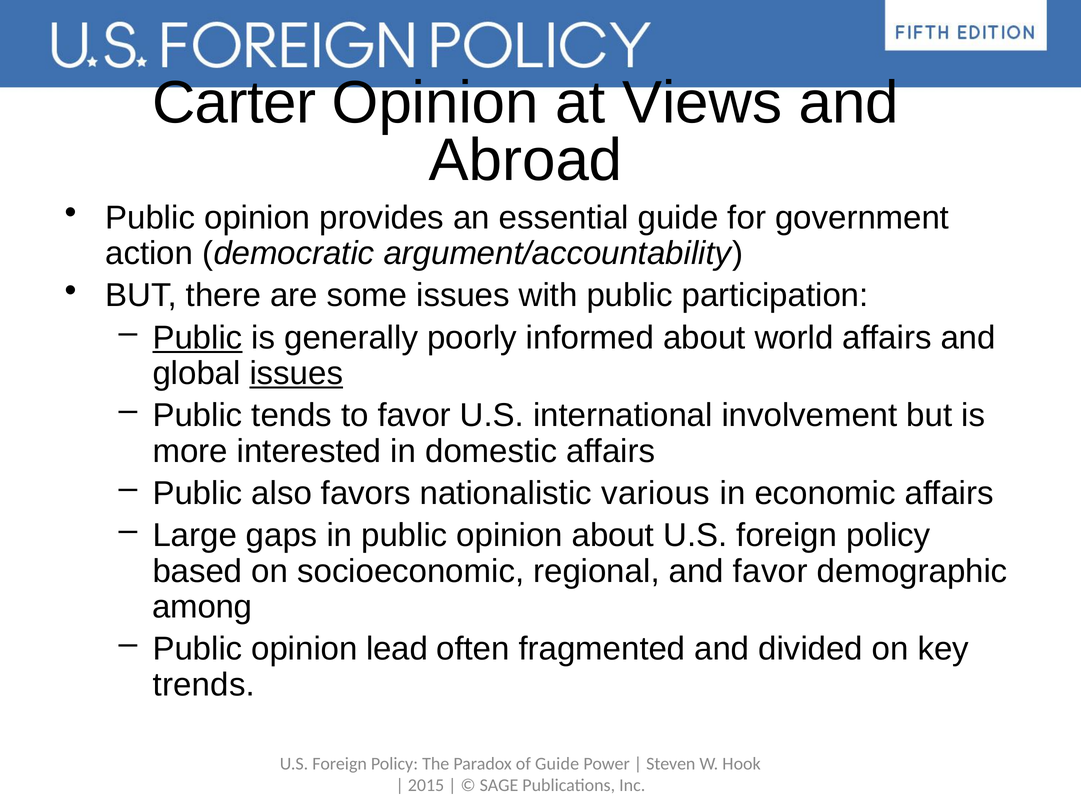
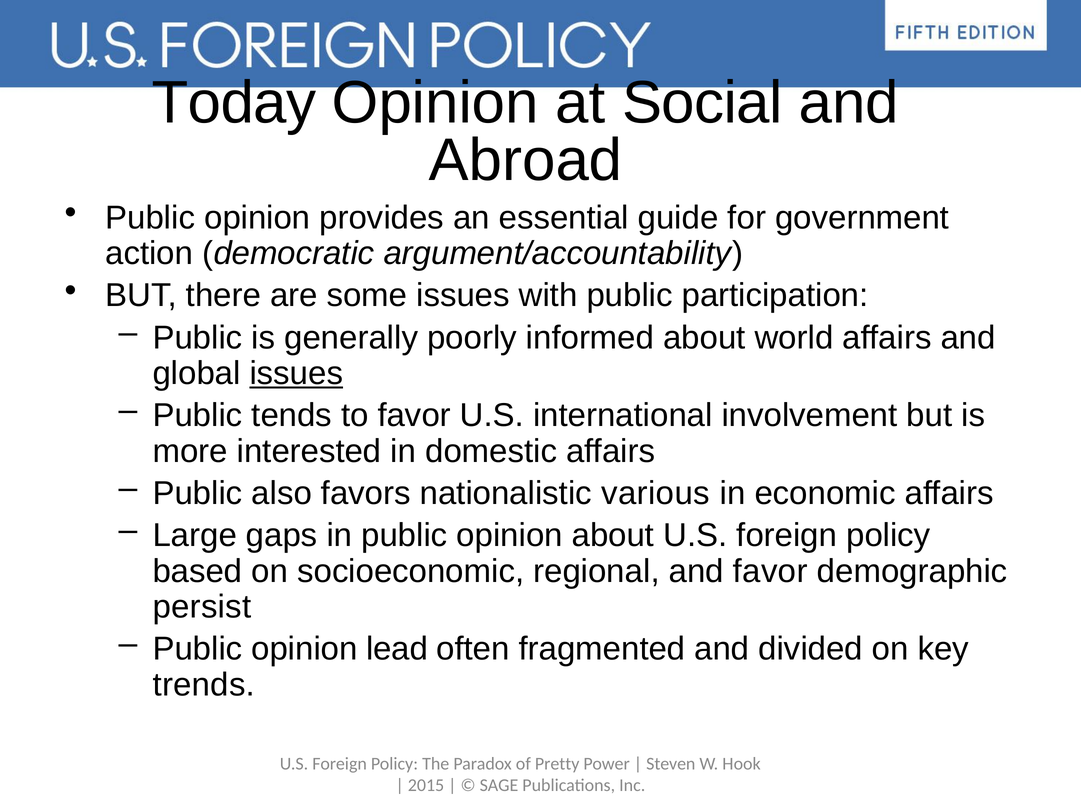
Carter: Carter -> Today
Views: Views -> Social
Public at (198, 338) underline: present -> none
among: among -> persist
of Guide: Guide -> Pretty
